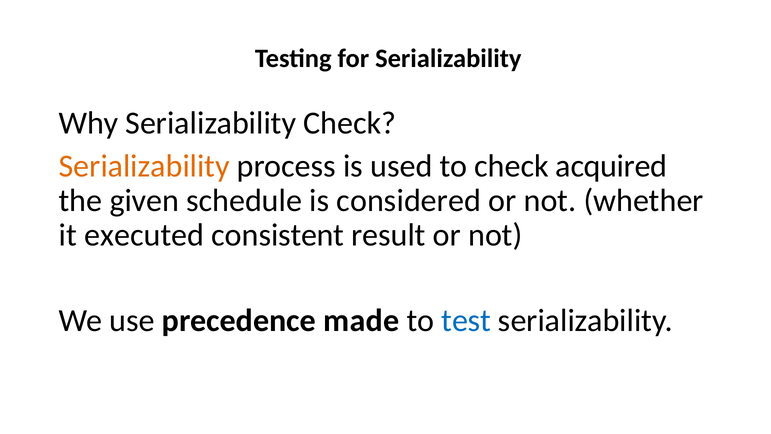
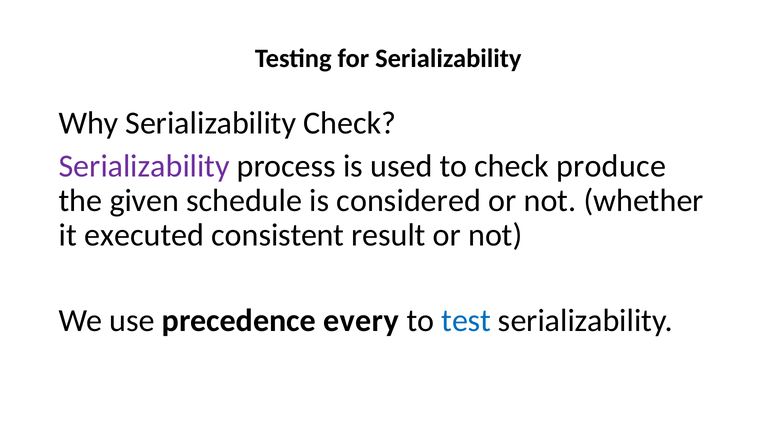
Serializability at (144, 166) colour: orange -> purple
acquired: acquired -> produce
made: made -> every
